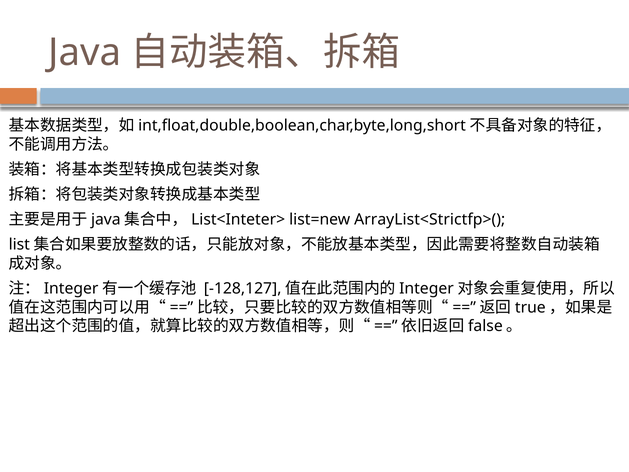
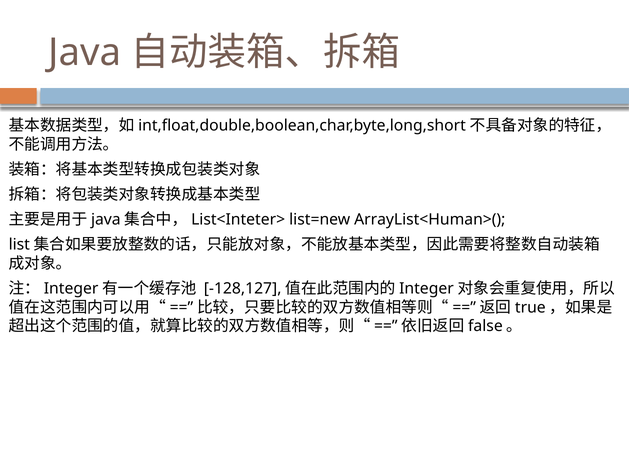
ArrayList<Strictfp>(: ArrayList<Strictfp>( -> ArrayList<Human>(
